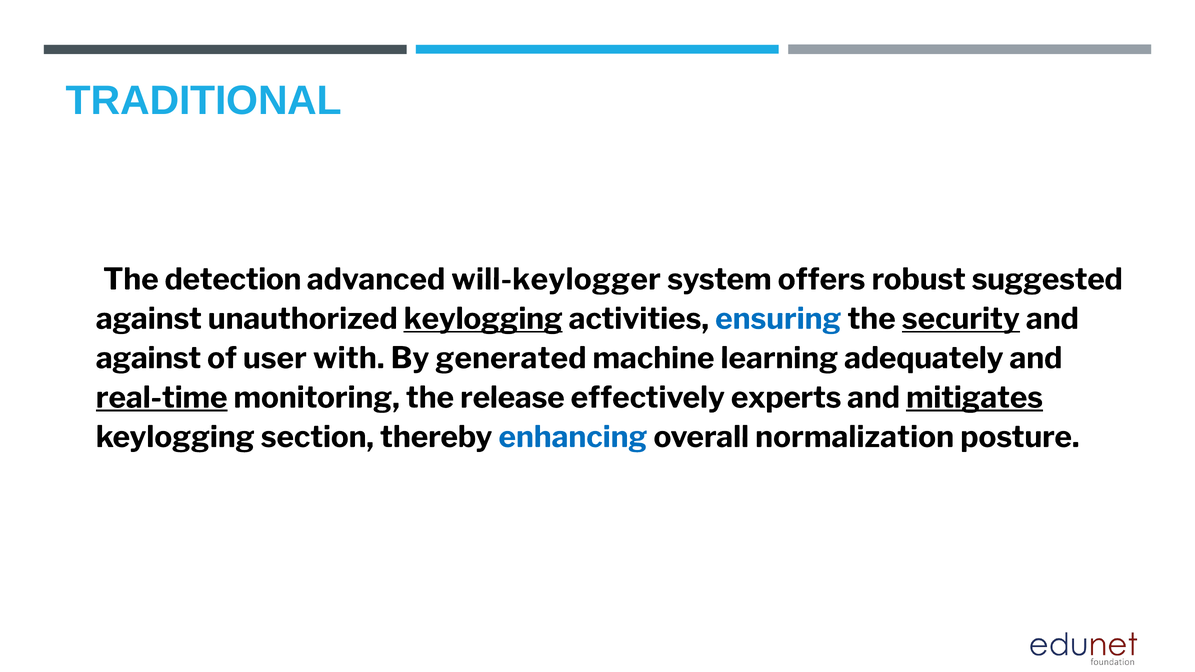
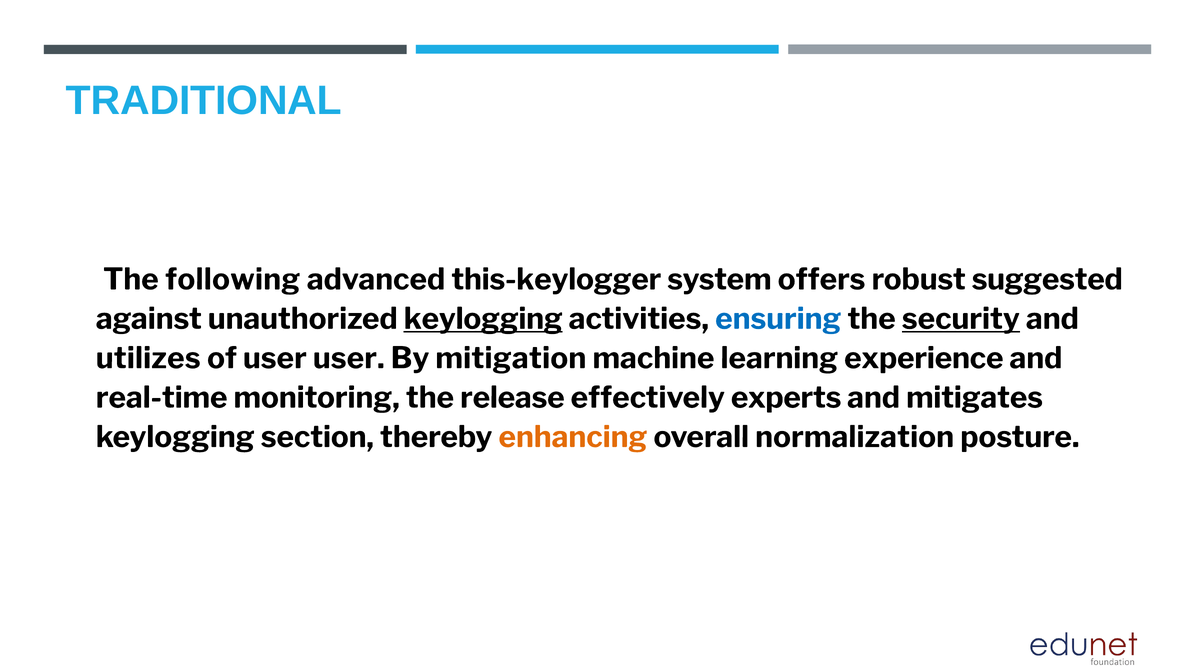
detection: detection -> following
will-keylogger: will-keylogger -> this-keylogger
against at (149, 358): against -> utilizes
user with: with -> user
generated: generated -> mitigation
adequately: adequately -> experience
real-time underline: present -> none
mitigates underline: present -> none
enhancing colour: blue -> orange
